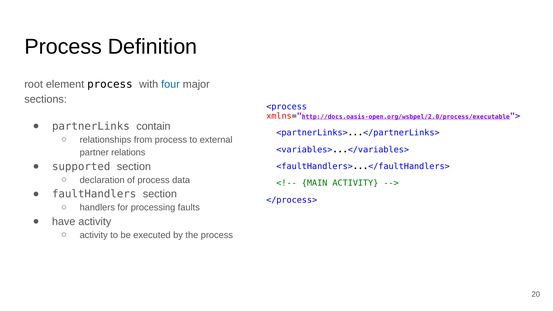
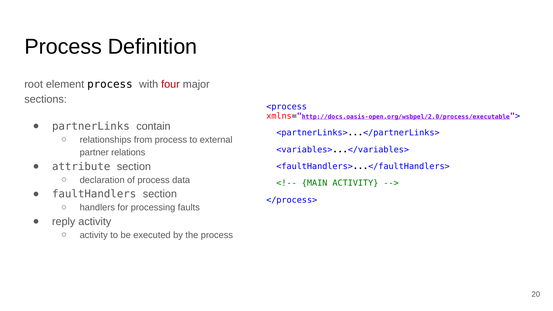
four colour: blue -> red
supported: supported -> attribute
have: have -> reply
